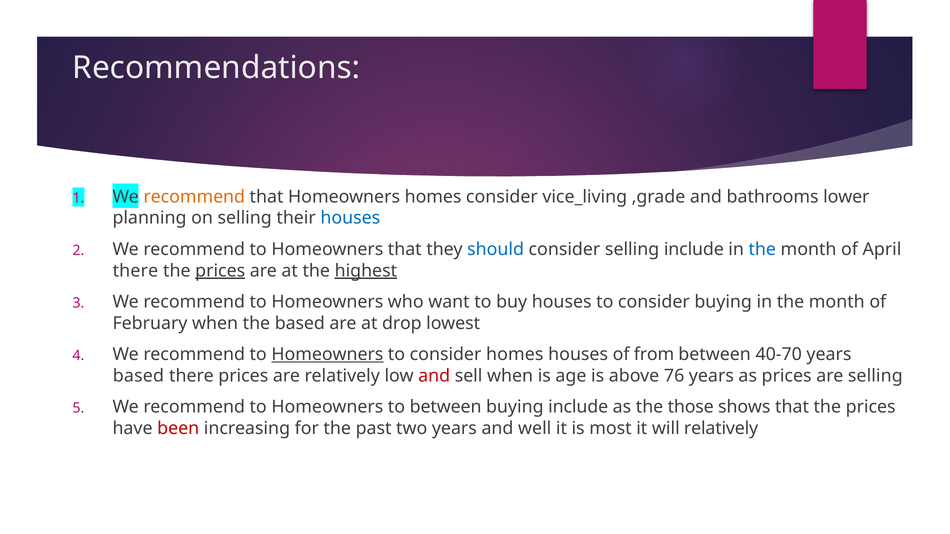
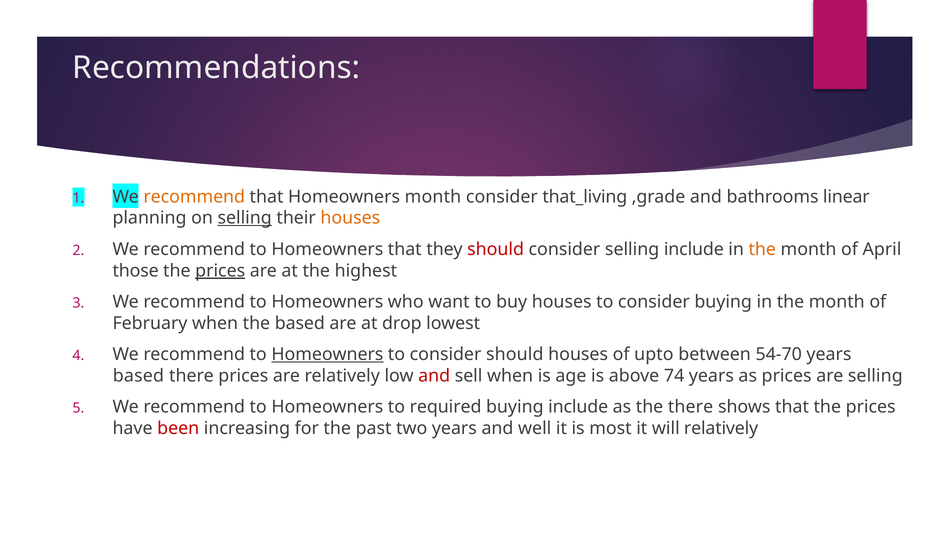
Homeowners homes: homes -> month
vice_living: vice_living -> that_living
lower: lower -> linear
selling at (245, 218) underline: none -> present
houses at (350, 218) colour: blue -> orange
should at (496, 249) colour: blue -> red
the at (762, 249) colour: blue -> orange
there at (135, 271): there -> those
highest underline: present -> none
consider homes: homes -> should
from: from -> upto
40-70: 40-70 -> 54-70
76: 76 -> 74
to between: between -> required
the those: those -> there
